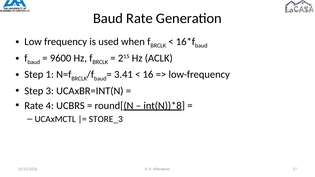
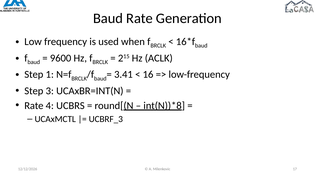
STORE_3: STORE_3 -> UCBRF_3
